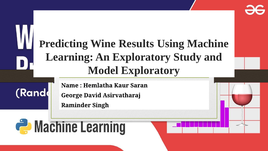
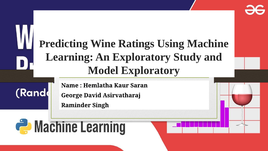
Results: Results -> Ratings
